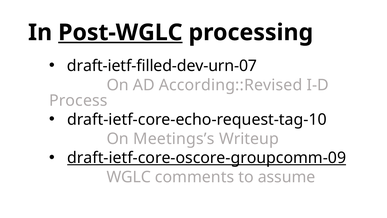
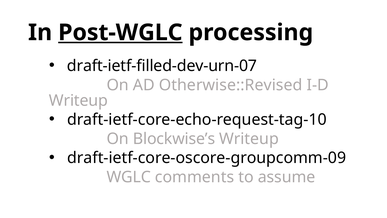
According::Revised: According::Revised -> Otherwise::Revised
Process at (78, 100): Process -> Writeup
Meetings’s: Meetings’s -> Blockwise’s
draft-ietf-core-oscore-groupcomm-09 underline: present -> none
